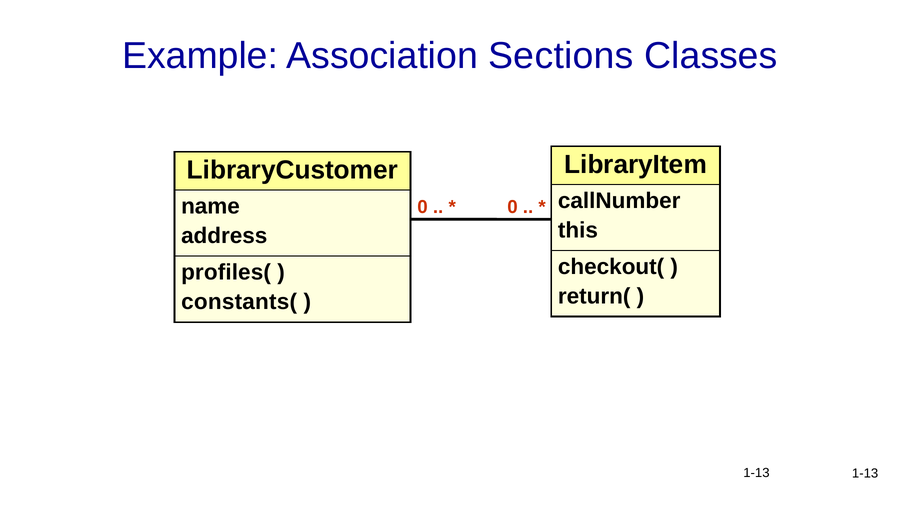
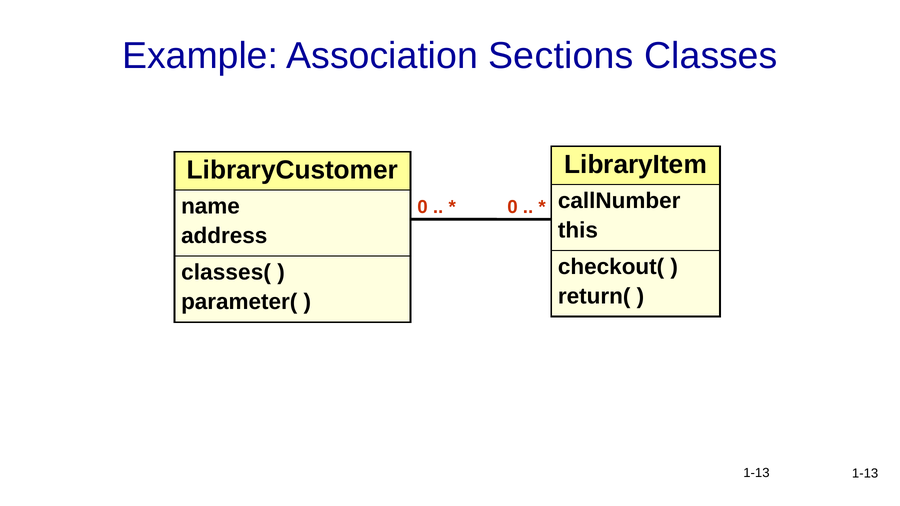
profiles(: profiles( -> classes(
constants(: constants( -> parameter(
